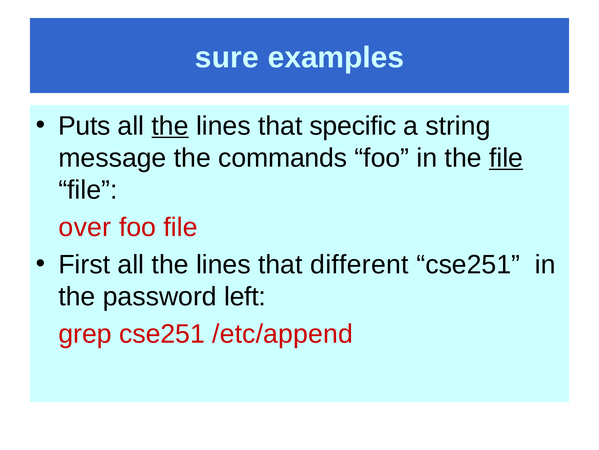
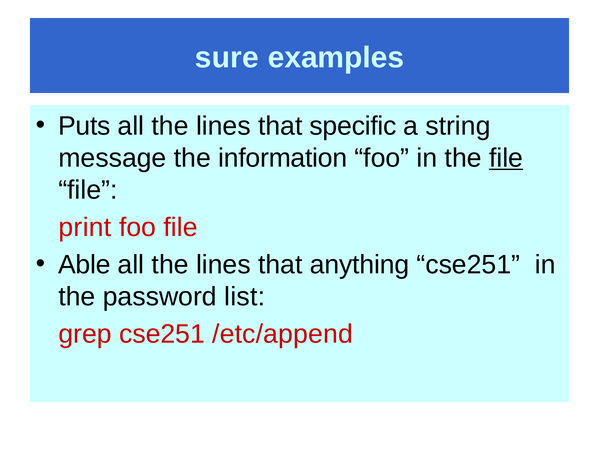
the at (170, 126) underline: present -> none
commands: commands -> information
over: over -> print
First: First -> Able
different: different -> anything
left: left -> list
